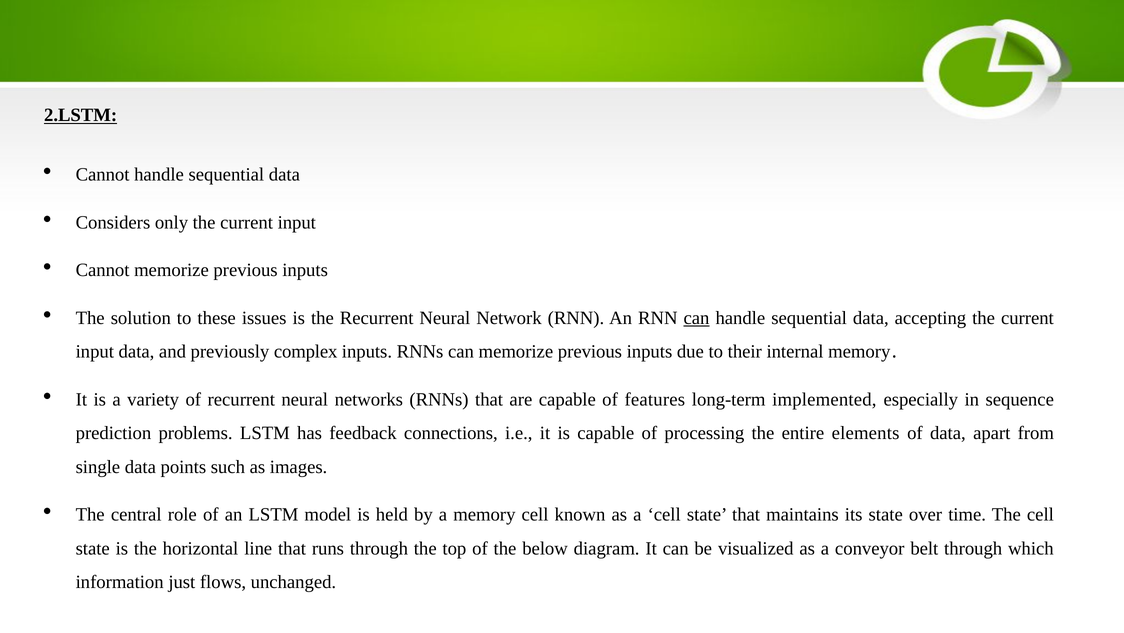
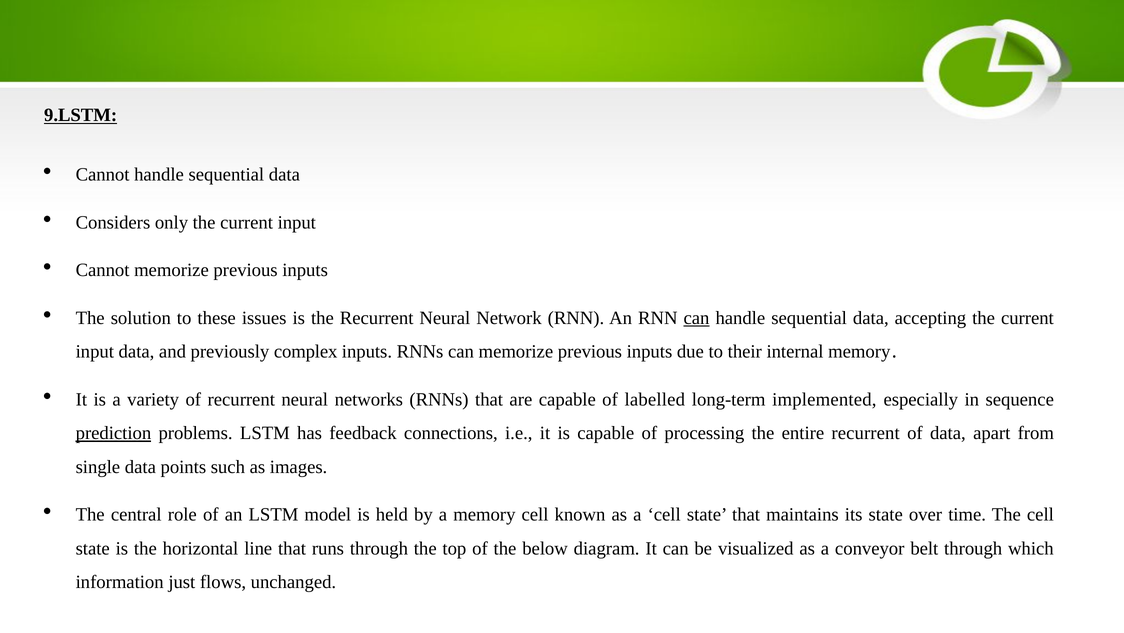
2.LSTM: 2.LSTM -> 9.LSTM
features: features -> labelled
prediction underline: none -> present
entire elements: elements -> recurrent
